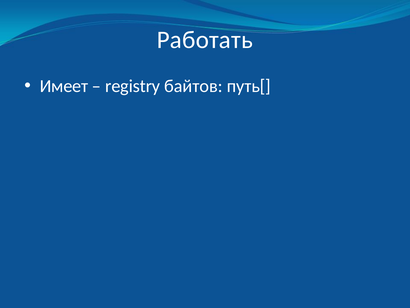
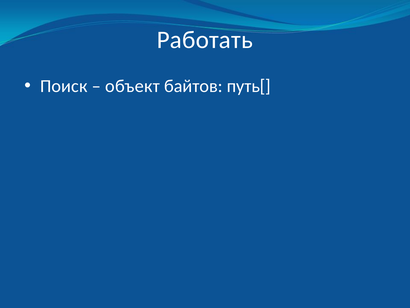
Имеет: Имеет -> Поиск
registry: registry -> объект
